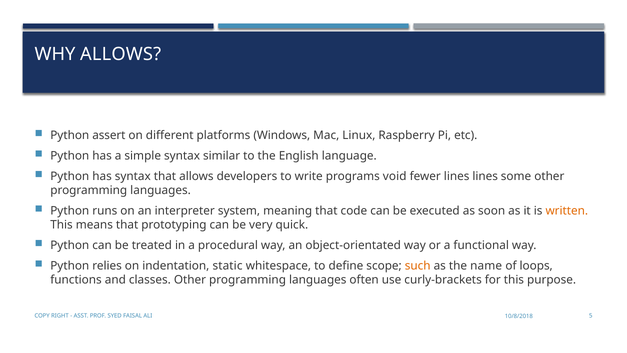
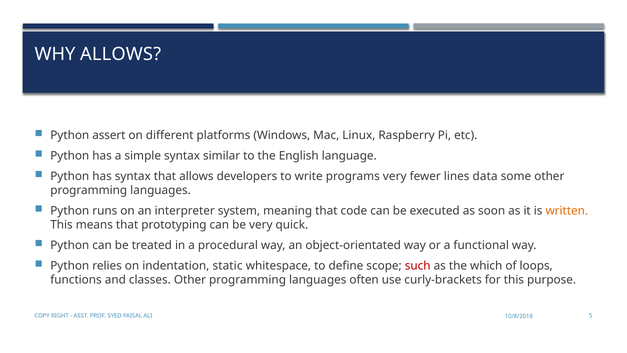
programs void: void -> very
lines lines: lines -> data
such colour: orange -> red
name: name -> which
